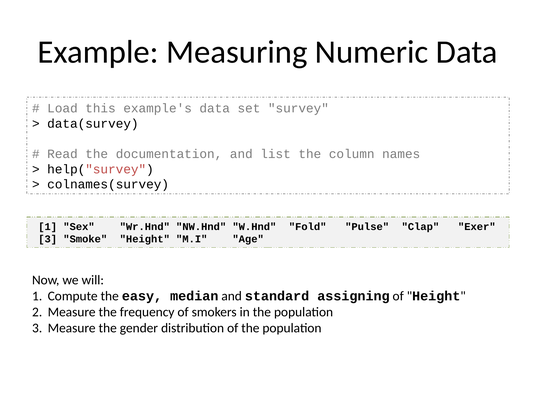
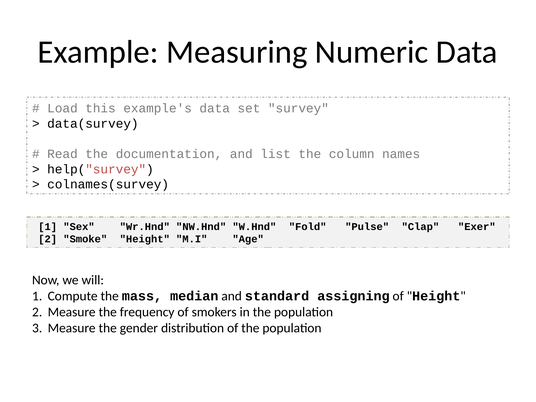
3 at (48, 239): 3 -> 2
easy: easy -> mass
